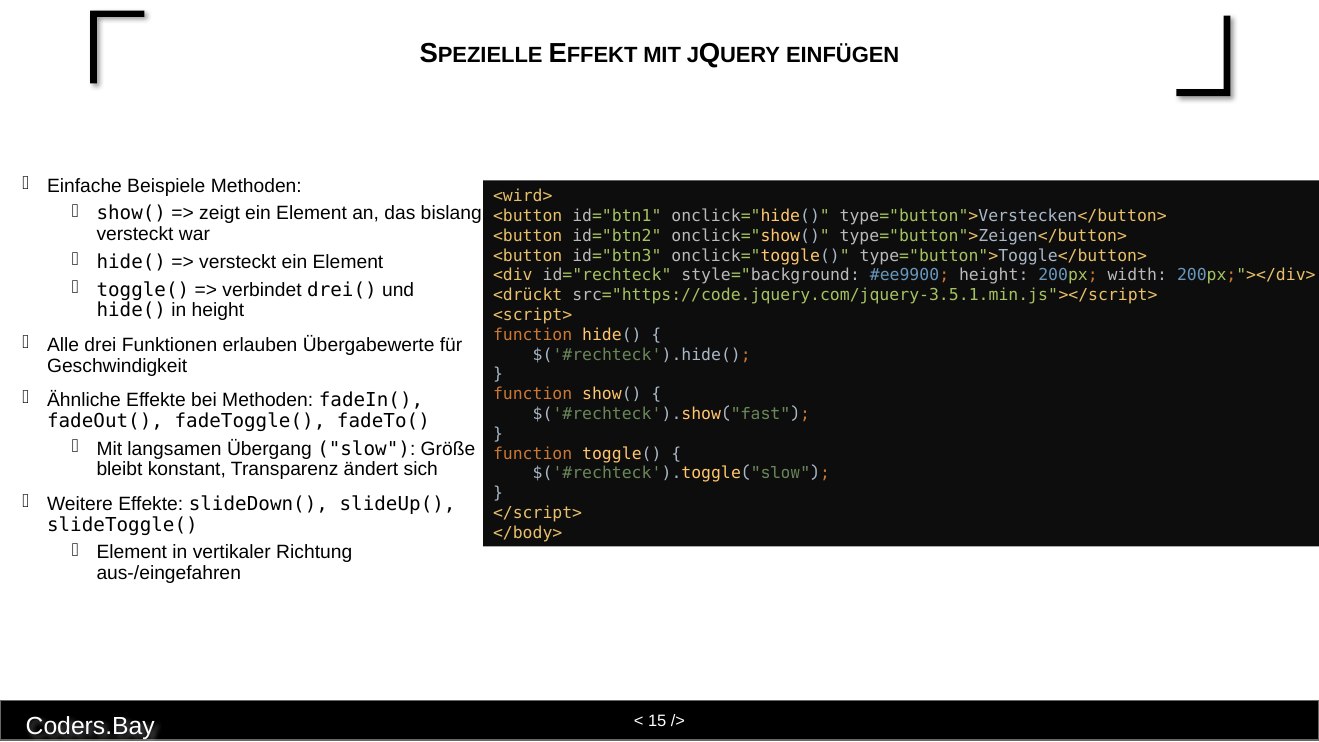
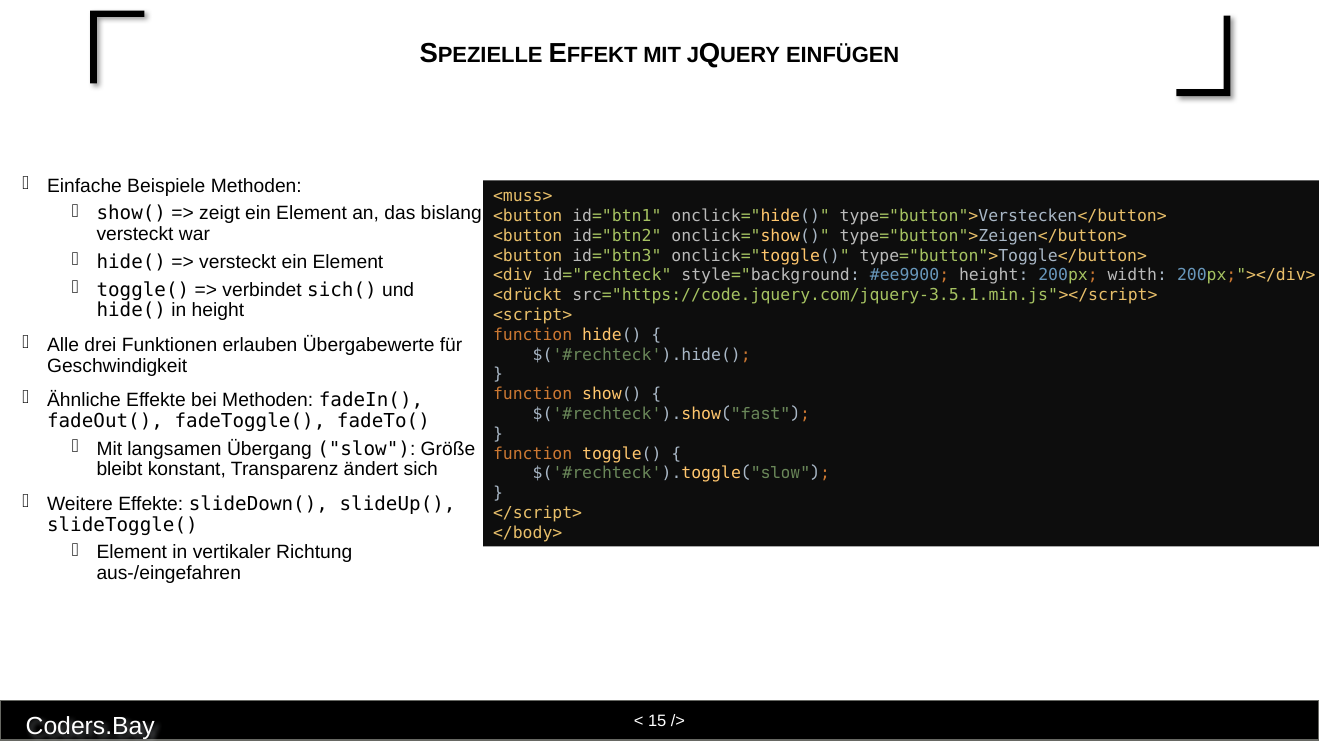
<wird>: <wird> -> <muss>
drei(: drei( -> sich(
